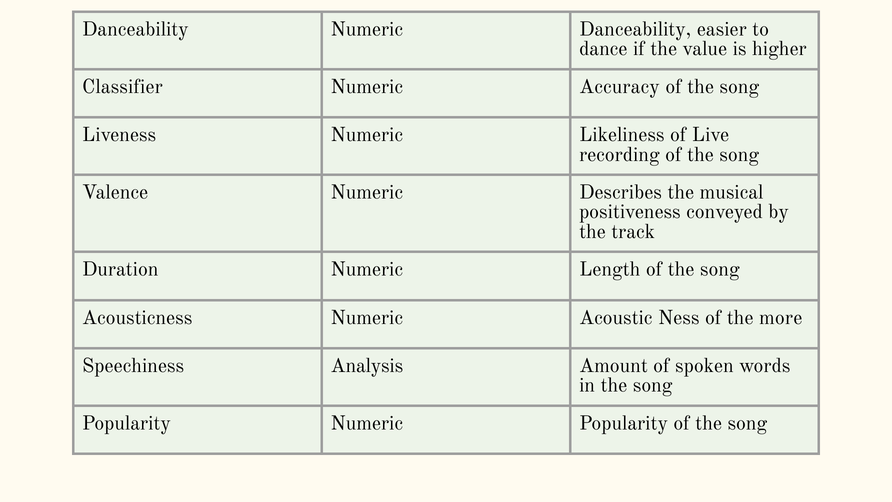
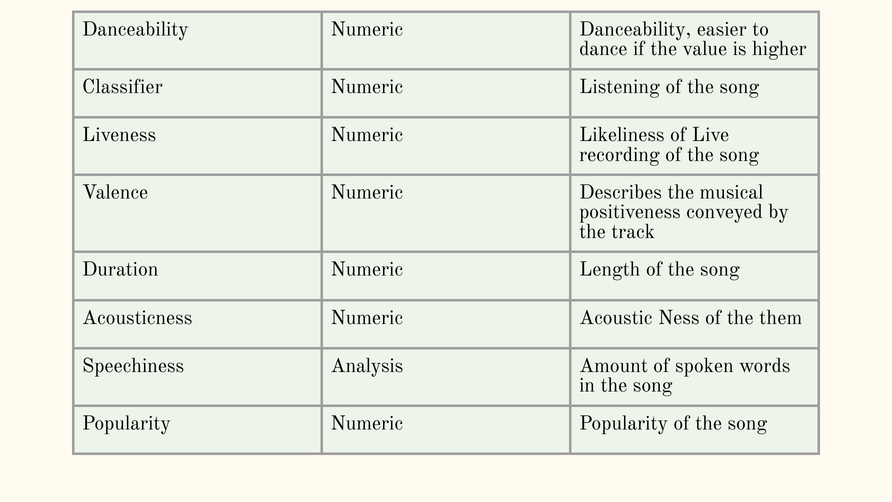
Accuracy: Accuracy -> Listening
more: more -> them
